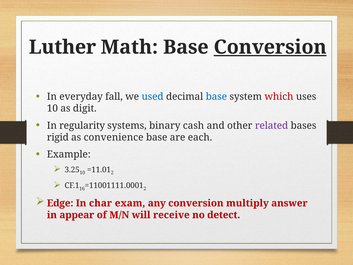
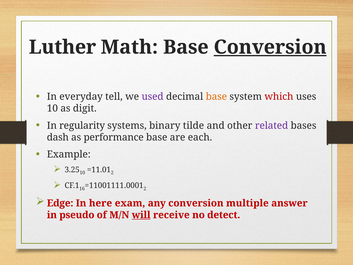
fall: fall -> tell
used colour: blue -> purple
base at (216, 97) colour: blue -> orange
cash: cash -> tilde
rigid: rigid -> dash
convenience: convenience -> performance
char: char -> here
multiply: multiply -> multiple
appear: appear -> pseudo
will underline: none -> present
